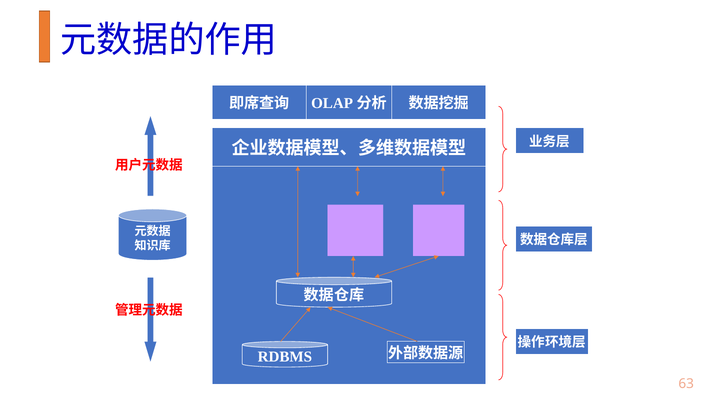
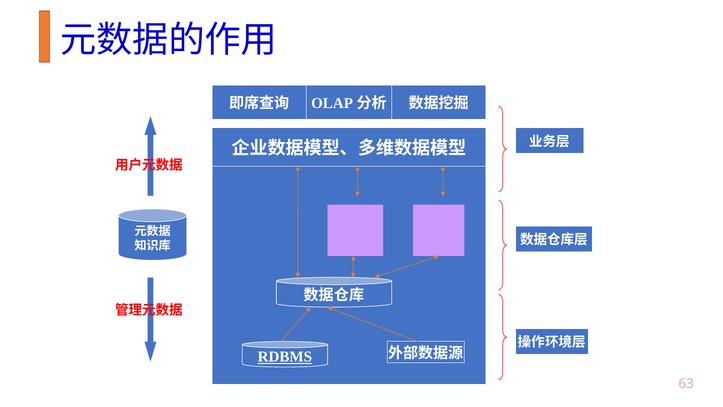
RDBMS underline: none -> present
